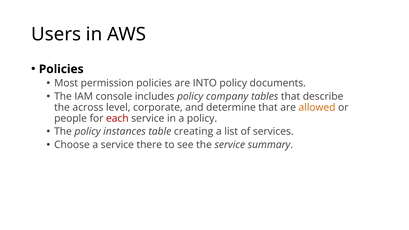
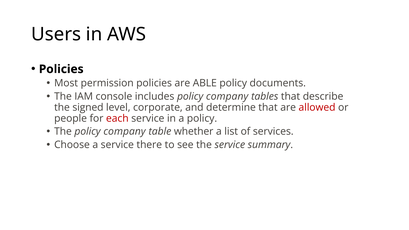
INTO: INTO -> ABLE
across: across -> signed
allowed colour: orange -> red
The policy instances: instances -> company
creating: creating -> whether
